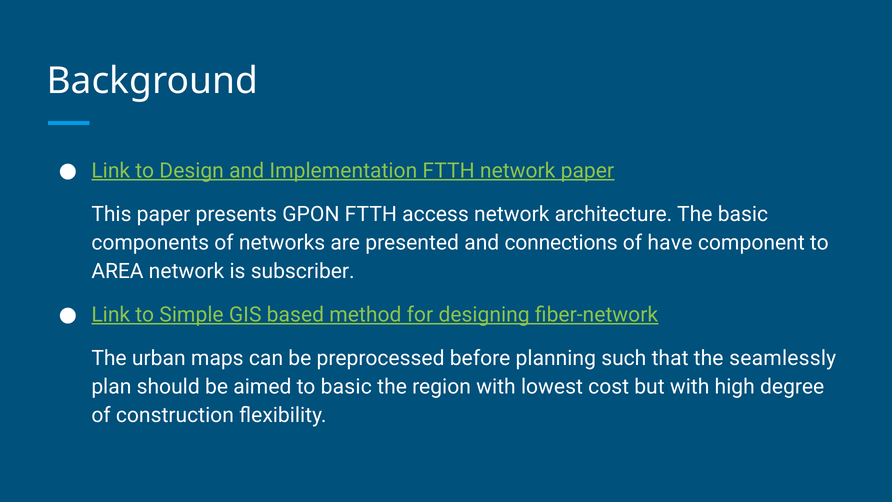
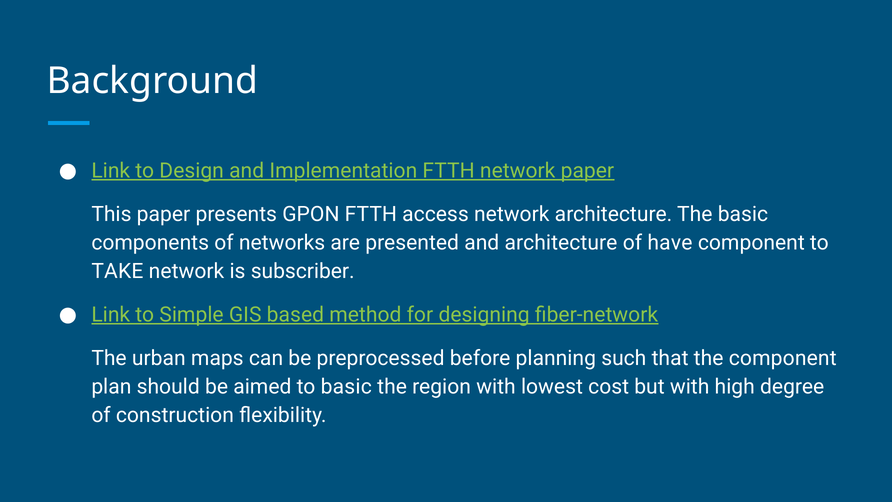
and connections: connections -> architecture
AREA: AREA -> TAKE
the seamlessly: seamlessly -> component
